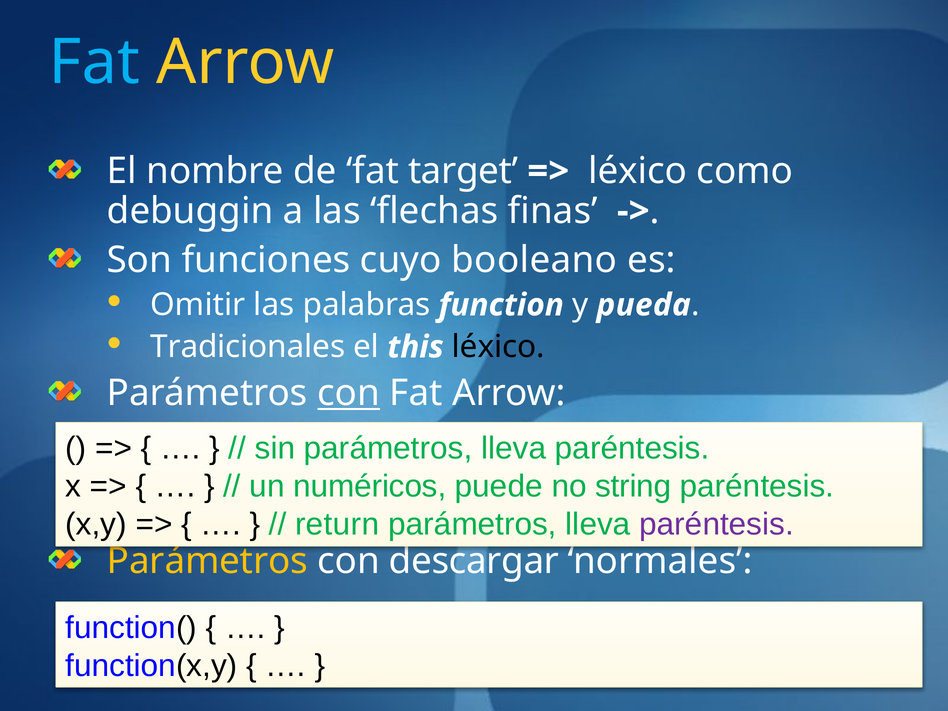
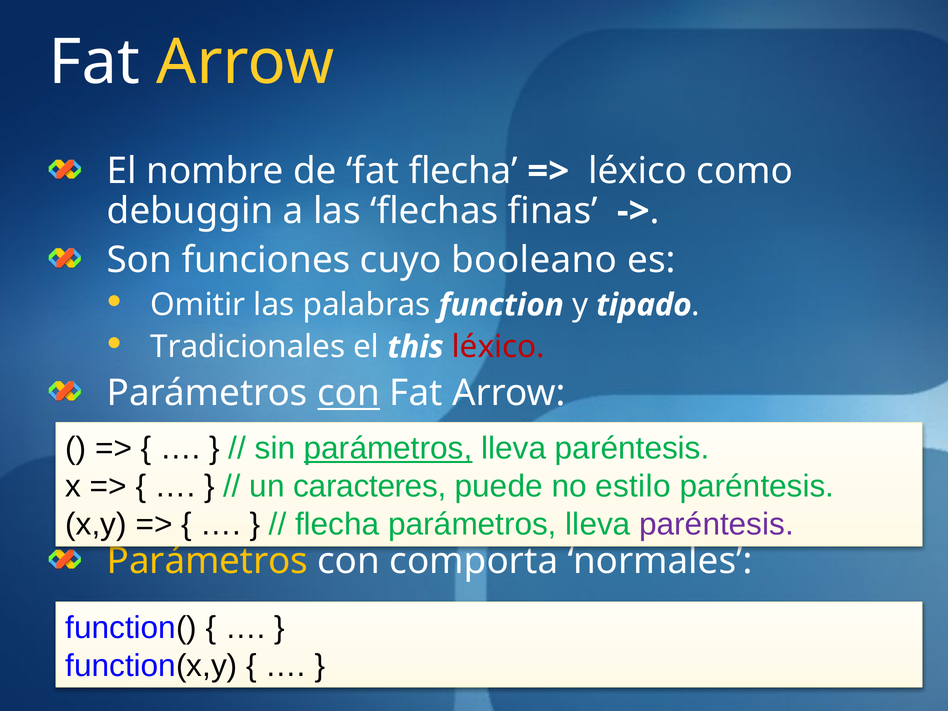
Fat at (94, 62) colour: light blue -> white
fat target: target -> flecha
pueda: pueda -> tipado
léxico at (498, 347) colour: black -> red
parámetros at (388, 449) underline: none -> present
numéricos: numéricos -> caracteres
string: string -> estilo
return at (337, 524): return -> flecha
descargar: descargar -> comporta
